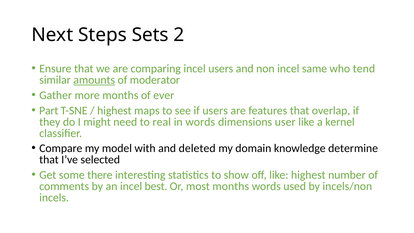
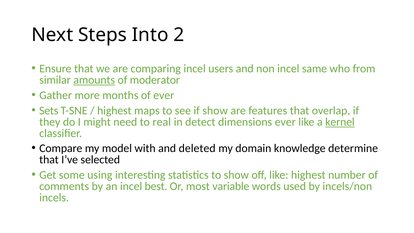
Sets: Sets -> Into
tend: tend -> from
Part: Part -> Sets
if users: users -> show
in words: words -> detect
dimensions user: user -> ever
kernel underline: none -> present
there: there -> using
most months: months -> variable
